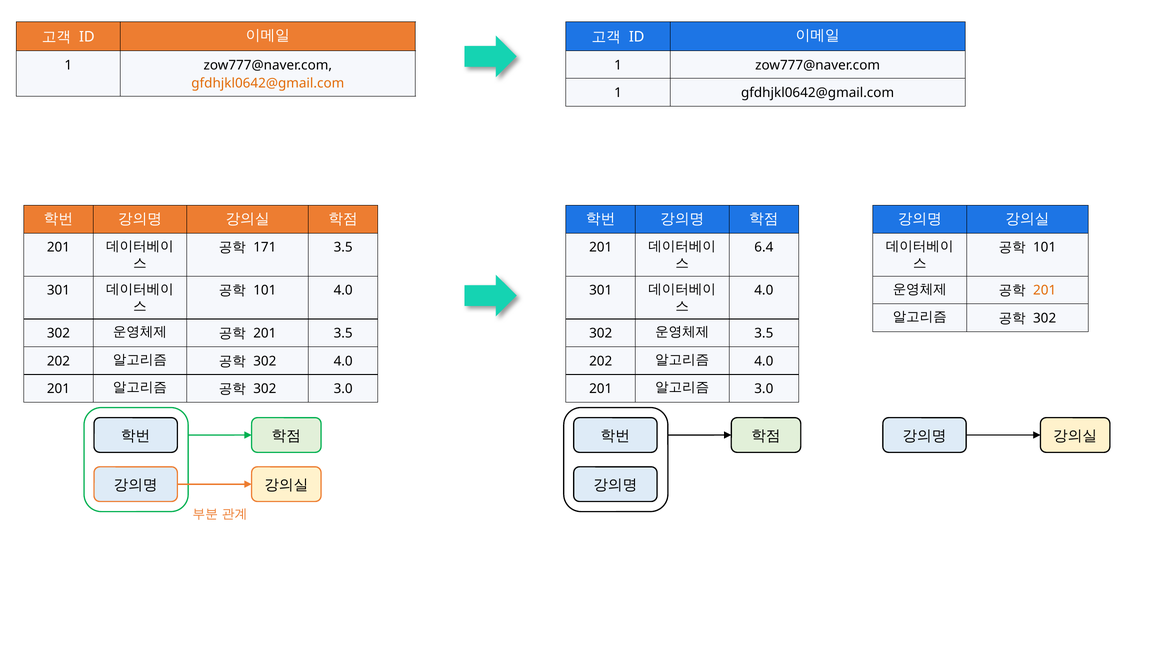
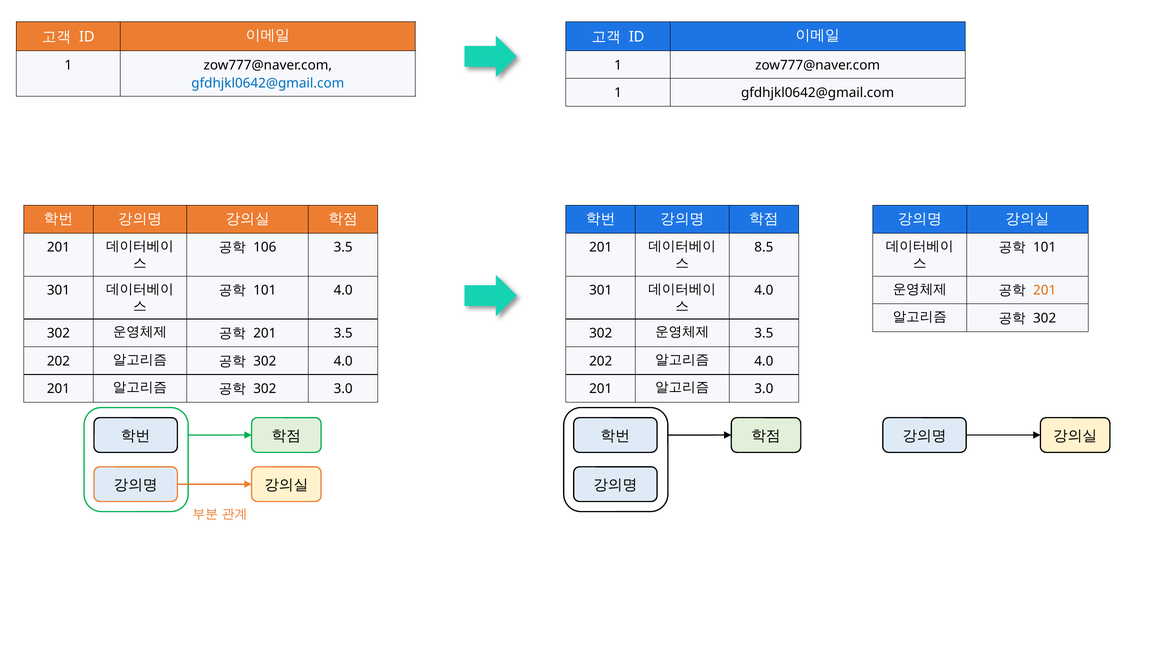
gfdhjkl0642@gmail.com at (268, 83) colour: orange -> blue
171: 171 -> 106
6.4: 6.4 -> 8.5
